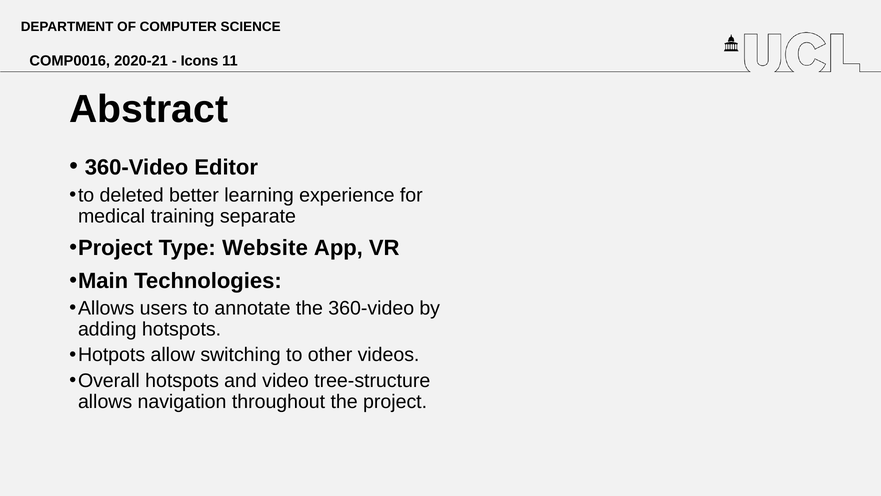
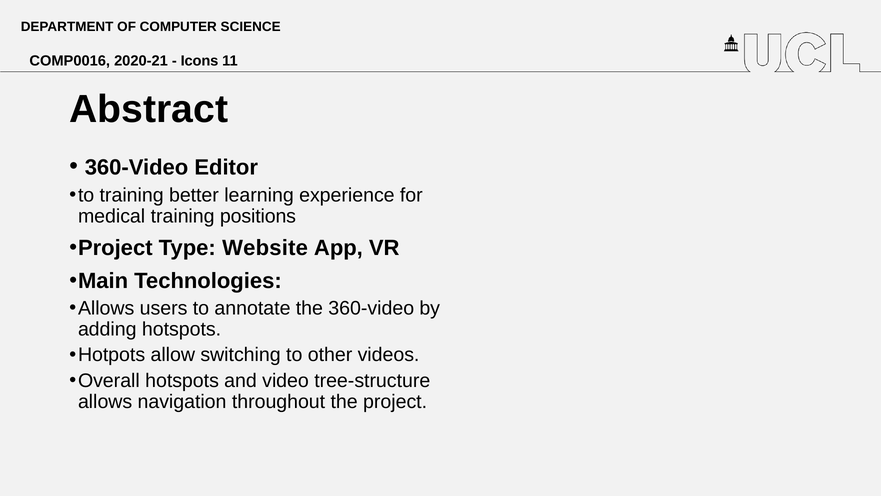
to deleted: deleted -> training
separate: separate -> positions
